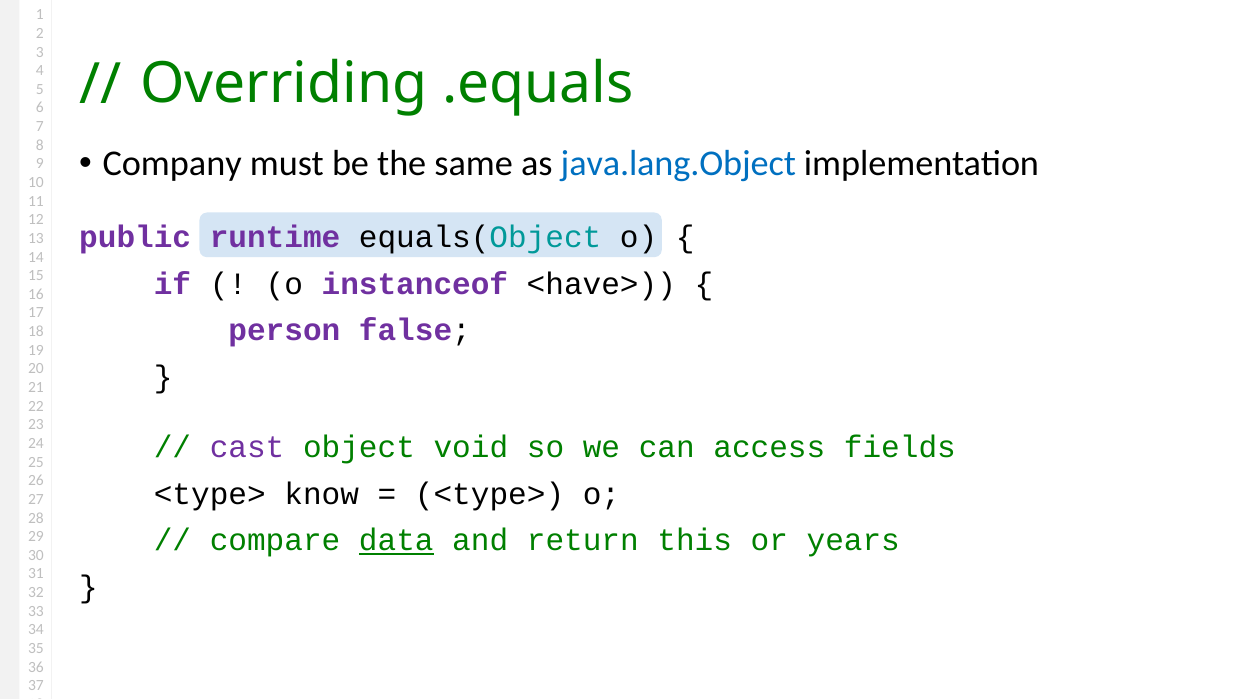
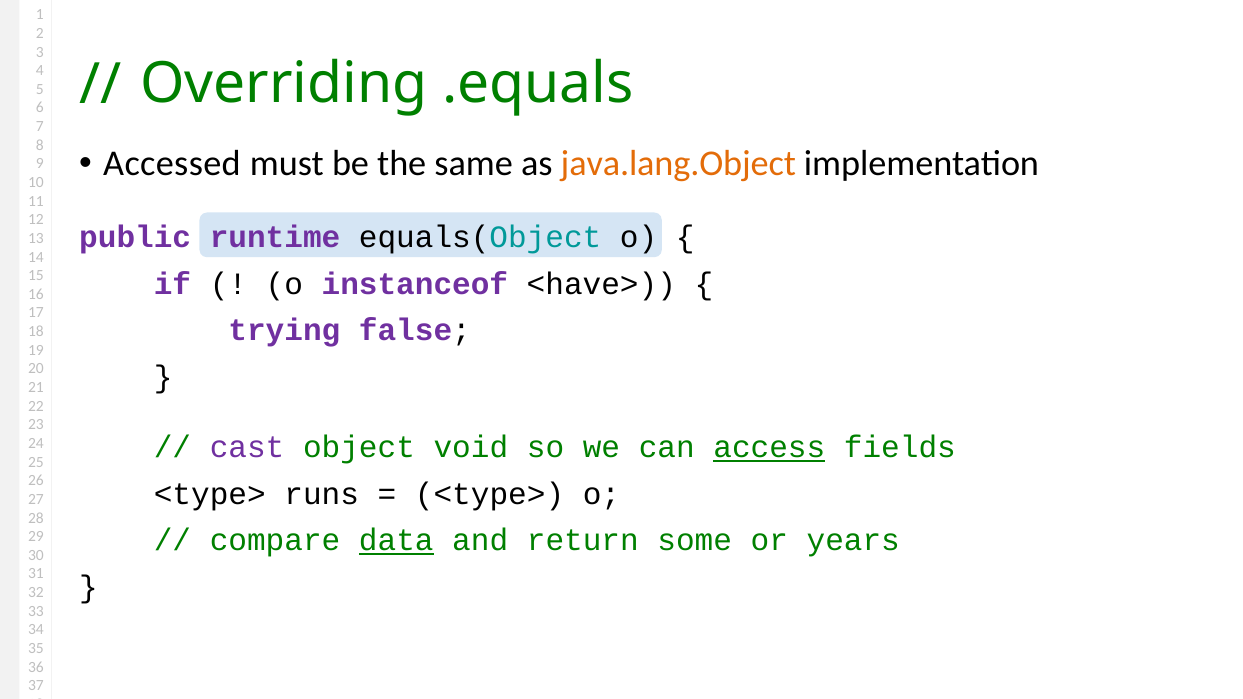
Company: Company -> Accessed
java.lang.Object colour: blue -> orange
person: person -> trying
access underline: none -> present
know: know -> runs
this: this -> some
